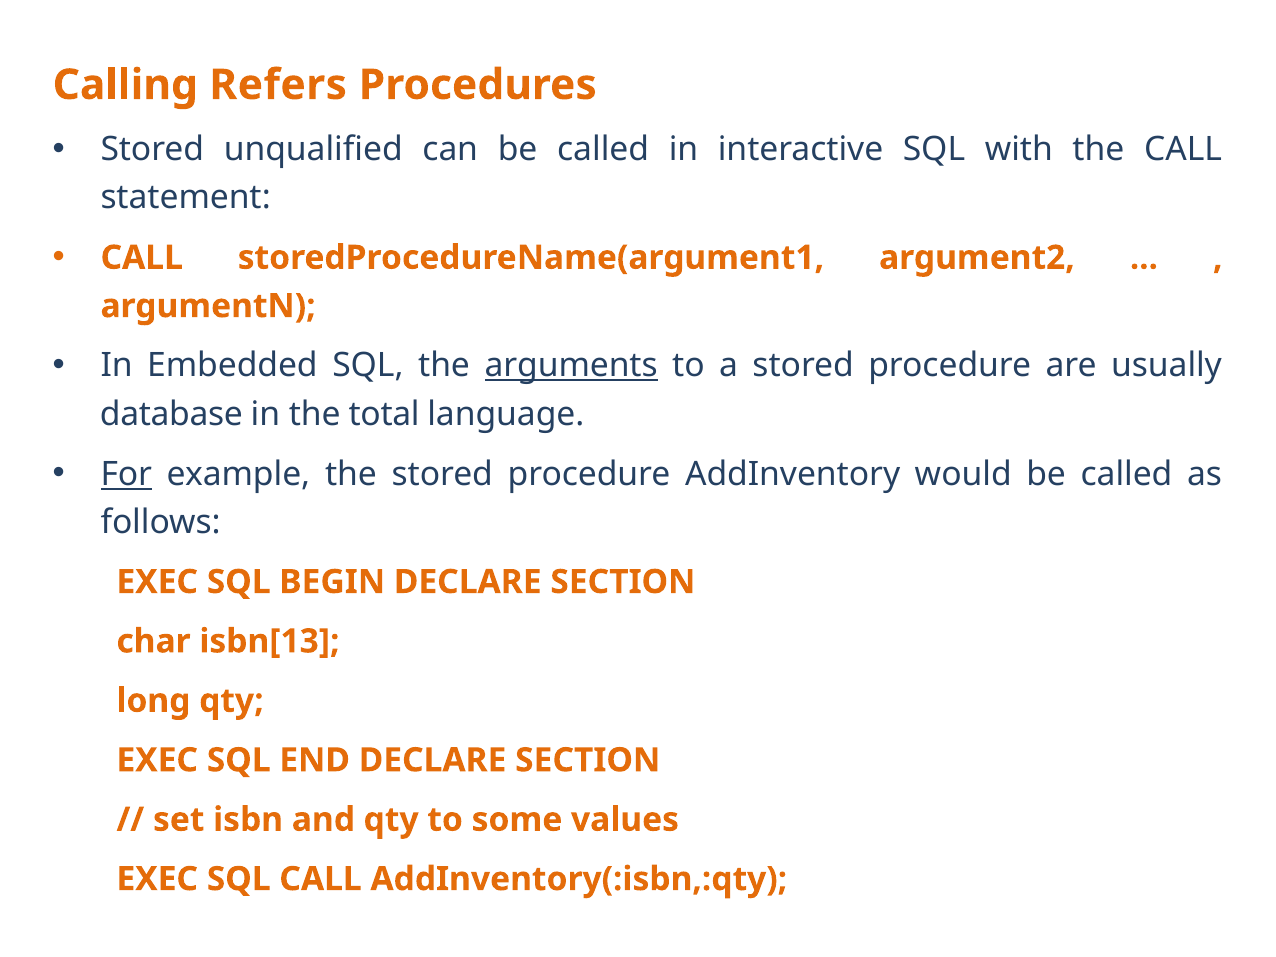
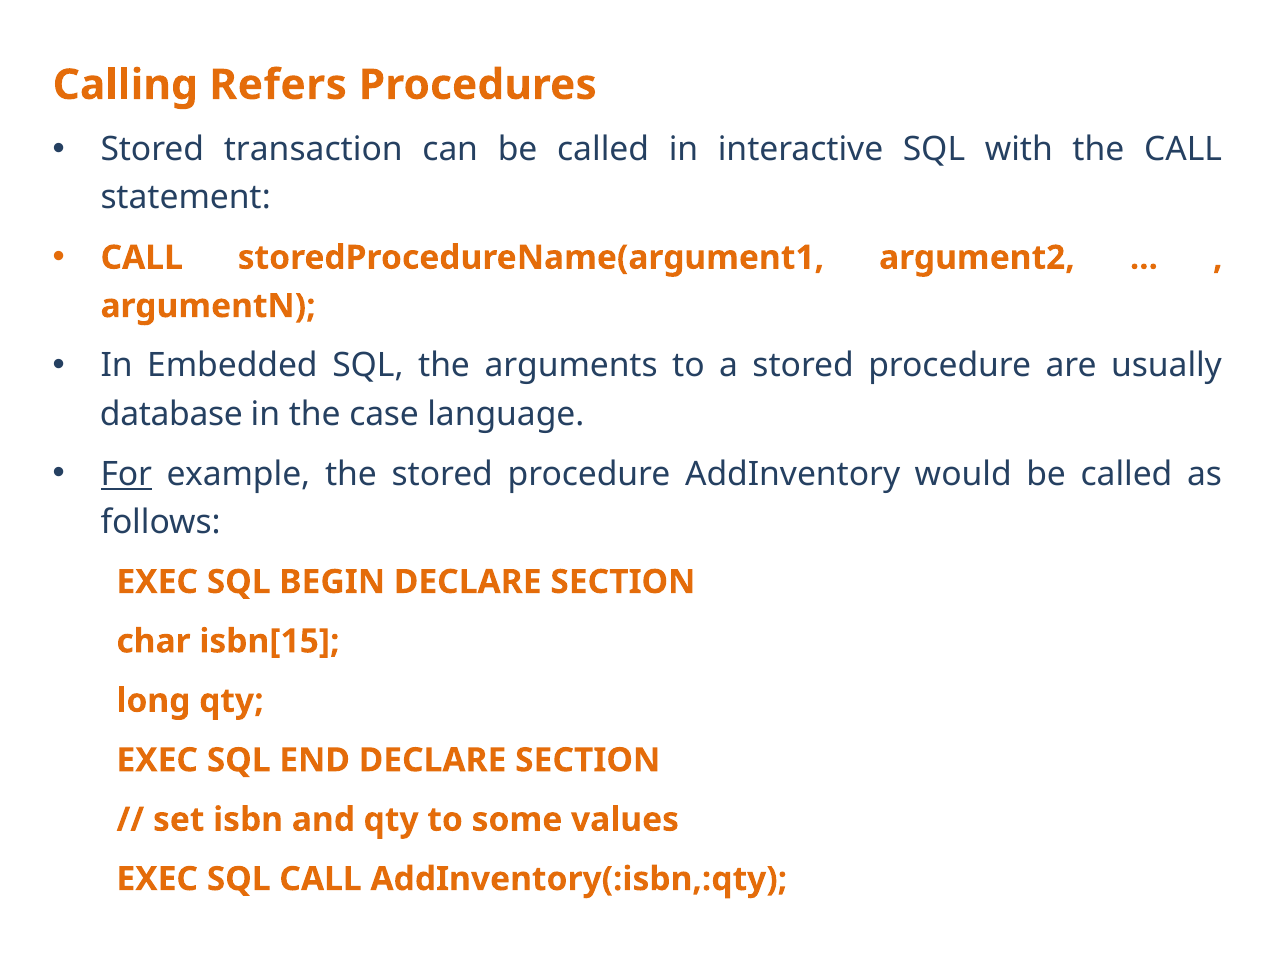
unqualified: unqualified -> transaction
arguments underline: present -> none
total: total -> case
isbn[13: isbn[13 -> isbn[15
